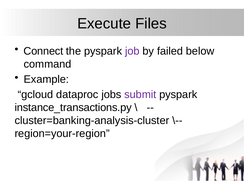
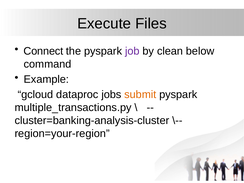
failed: failed -> clean
submit colour: purple -> orange
instance_transactions.py: instance_transactions.py -> multiple_transactions.py
